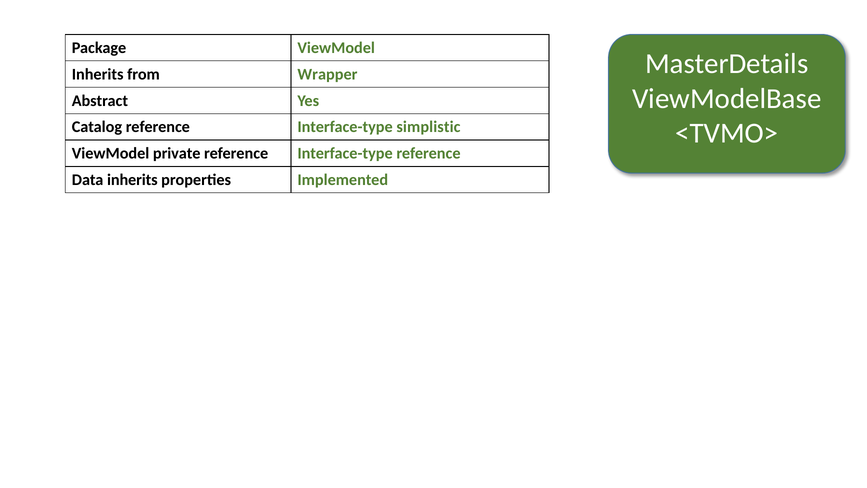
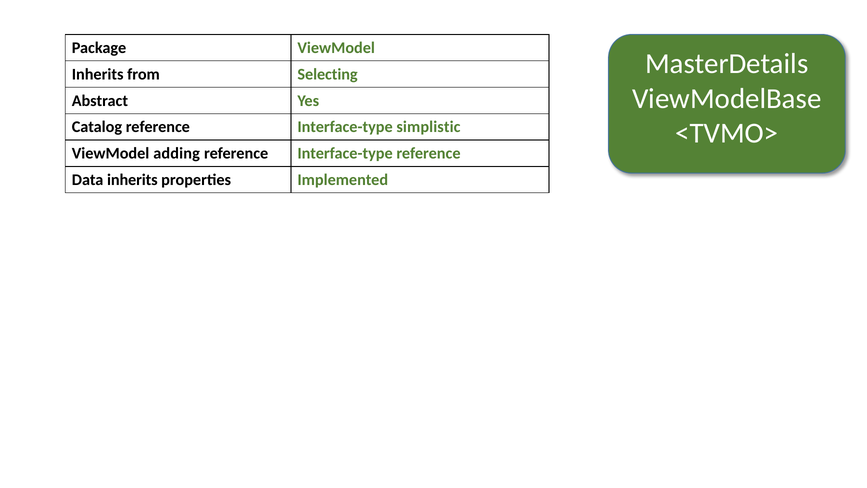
Wrapper: Wrapper -> Selecting
private: private -> adding
